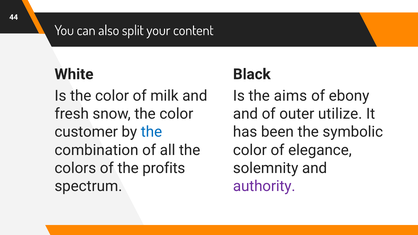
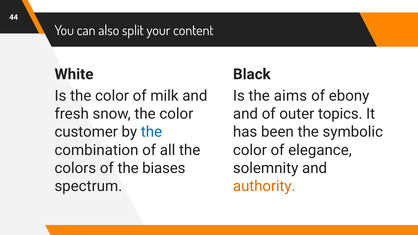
utilize: utilize -> topics
profits: profits -> biases
authority colour: purple -> orange
